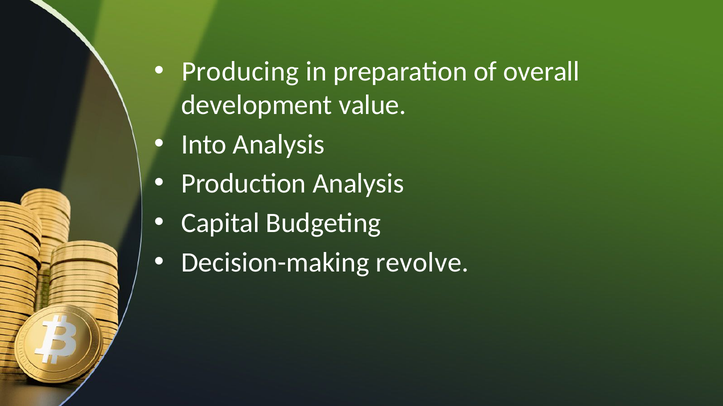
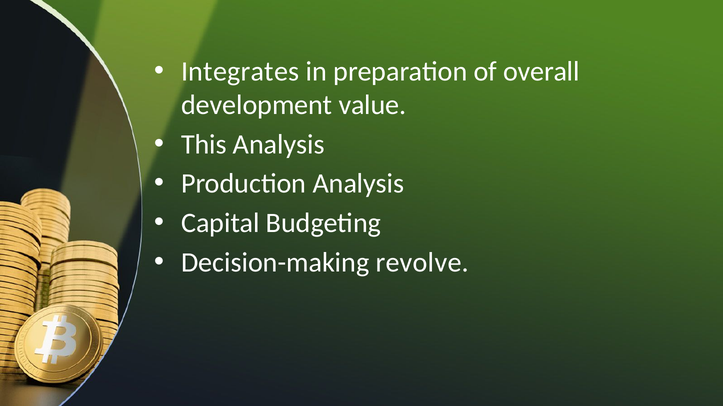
Producing: Producing -> Integrates
Into: Into -> This
